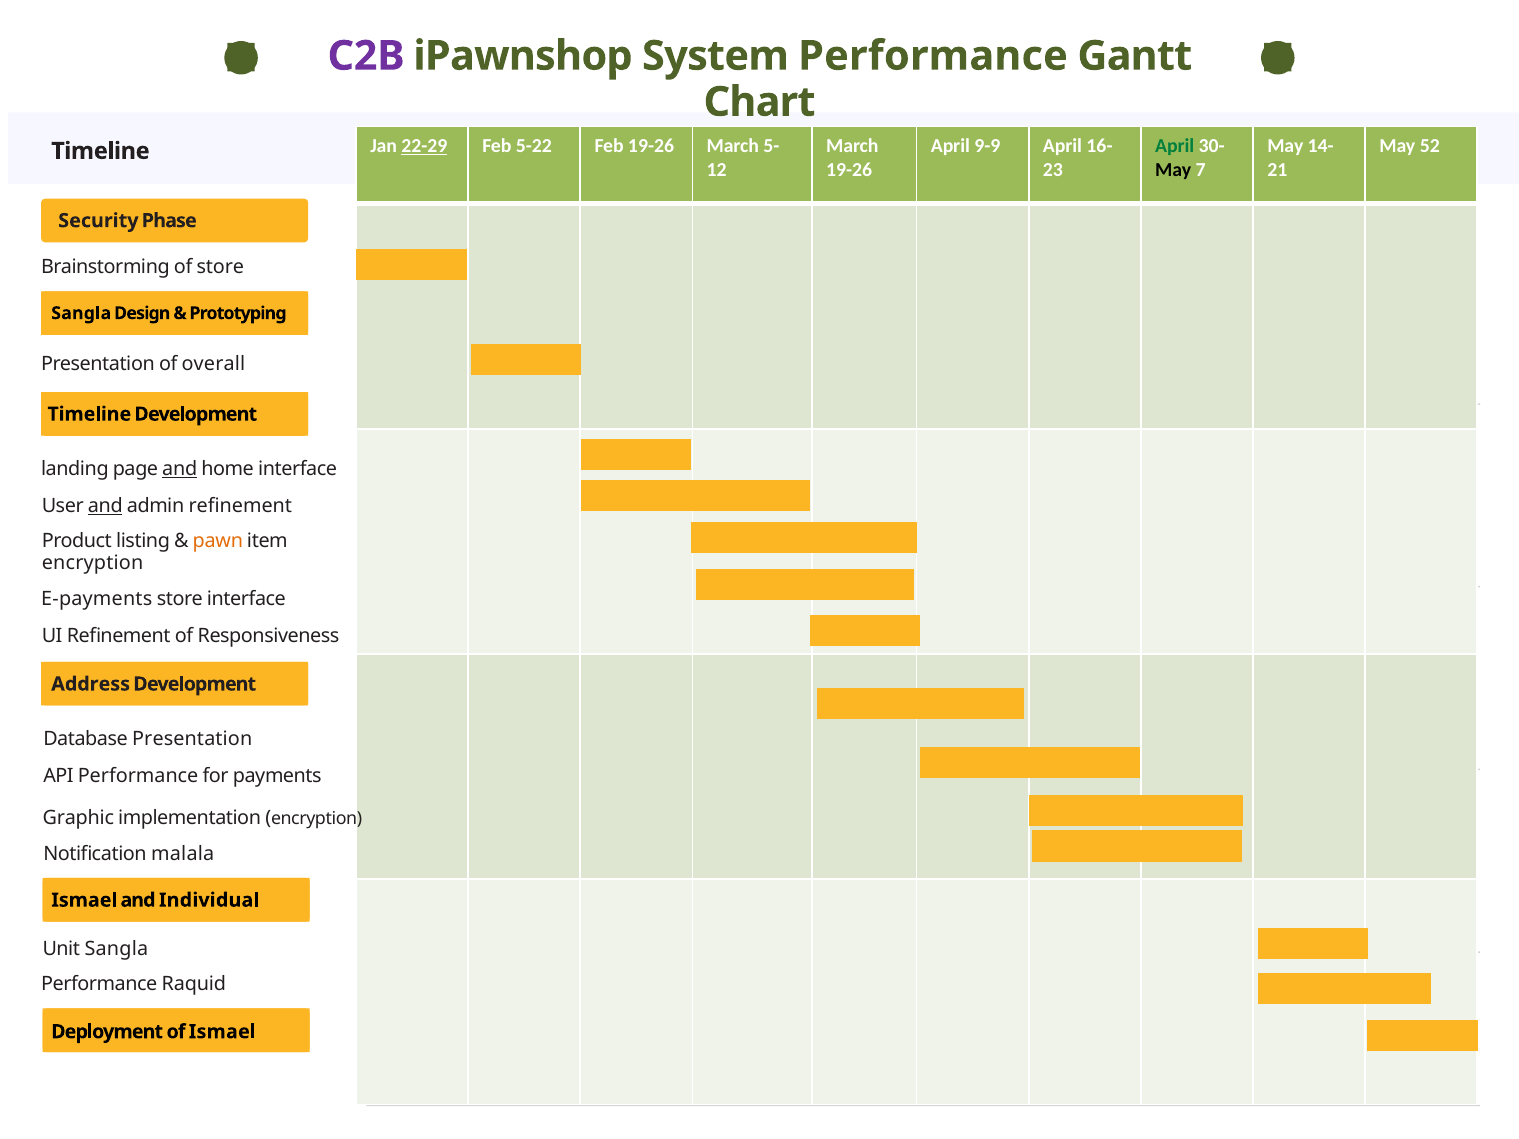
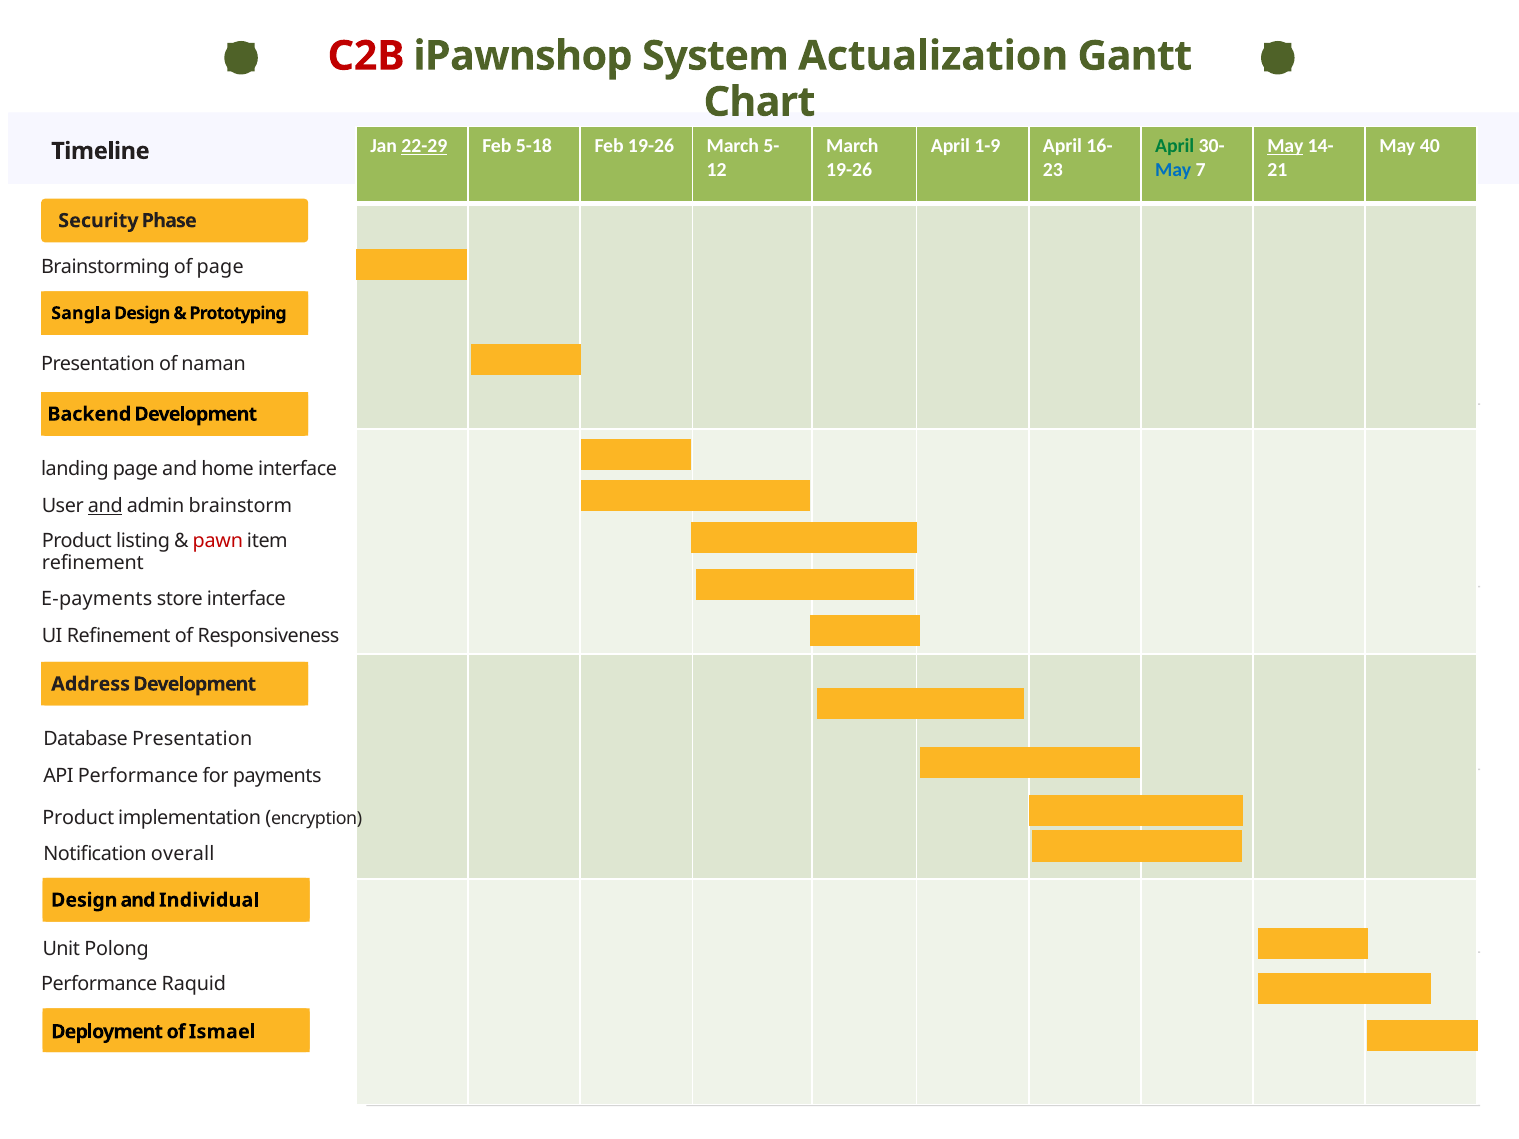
C2B colour: purple -> red
System Performance: Performance -> Actualization
9-9: 9-9 -> 1-9
May at (1285, 146) underline: none -> present
52: 52 -> 40
5-22: 5-22 -> 5-18
May at (1173, 170) colour: black -> blue
of store: store -> page
overall: overall -> naman
Timeline at (89, 414): Timeline -> Backend
and at (180, 469) underline: present -> none
admin refinement: refinement -> brainstorm
pawn colour: orange -> red
encryption at (93, 563): encryption -> refinement
Graphic at (78, 818): Graphic -> Product
malala: malala -> overall
Ismael at (84, 900): Ismael -> Design
Unit Sangla: Sangla -> Polong
